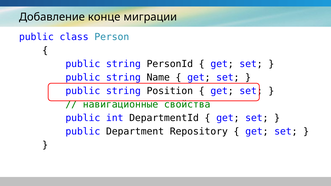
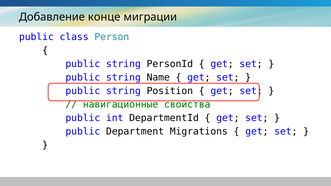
Repository: Repository -> Migrations
